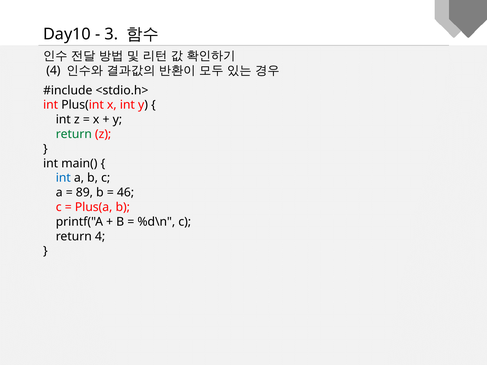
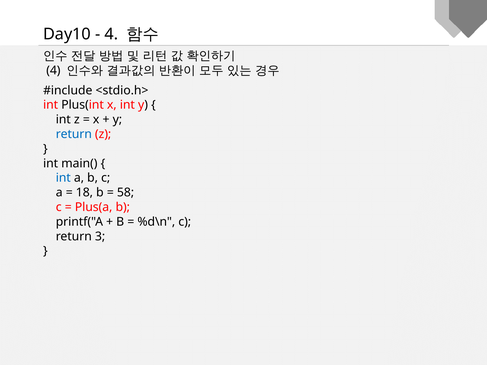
3 at (111, 34): 3 -> 4
return at (74, 134) colour: green -> blue
89: 89 -> 18
46: 46 -> 58
return 4: 4 -> 3
